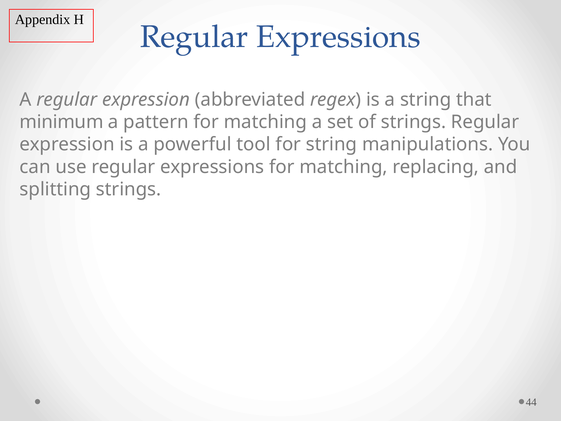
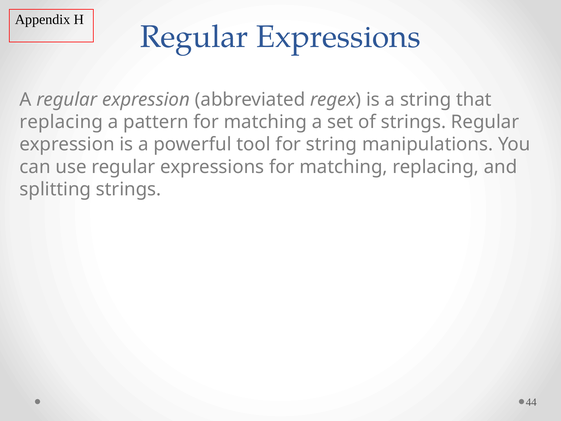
minimum at (61, 122): minimum -> replacing
